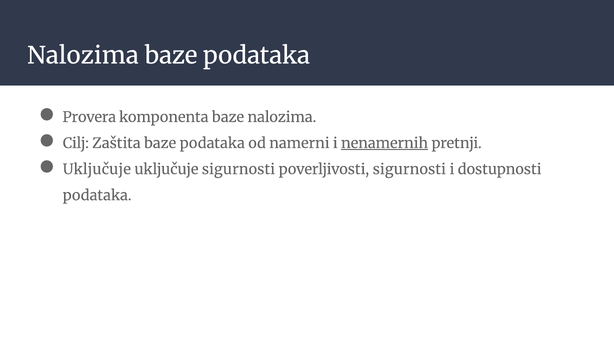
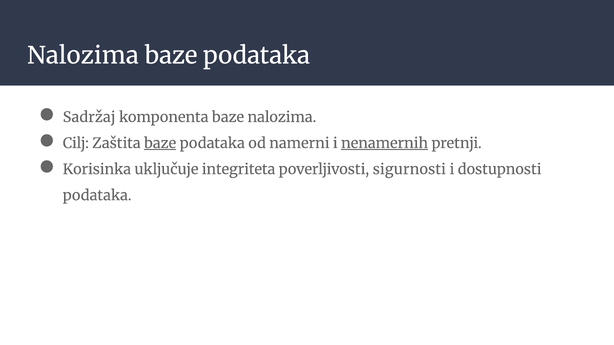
Provera: Provera -> Sadržaj
baze at (160, 143) underline: none -> present
Uključuje at (97, 170): Uključuje -> Korisinka
uključuje sigurnosti: sigurnosti -> integriteta
